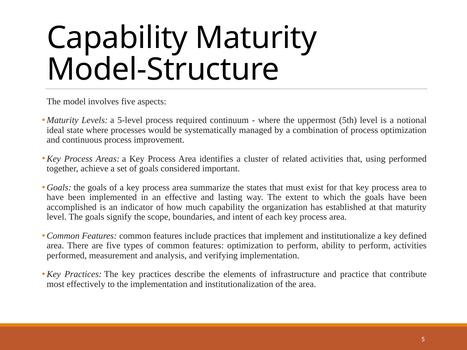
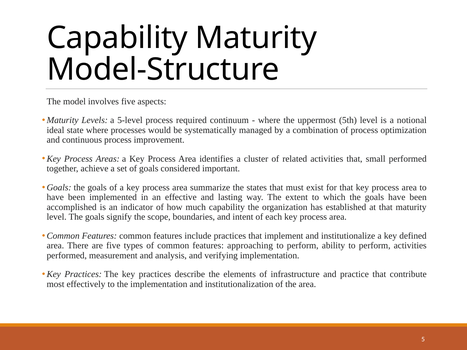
using: using -> small
features optimization: optimization -> approaching
